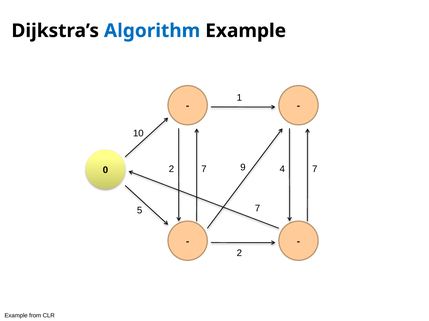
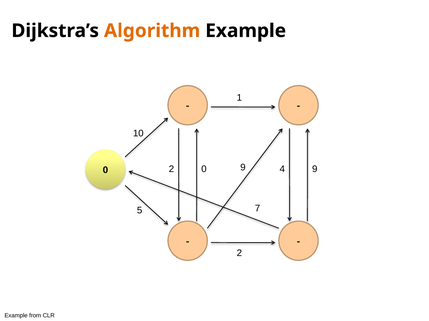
Algorithm colour: blue -> orange
2 7: 7 -> 0
4 7: 7 -> 9
